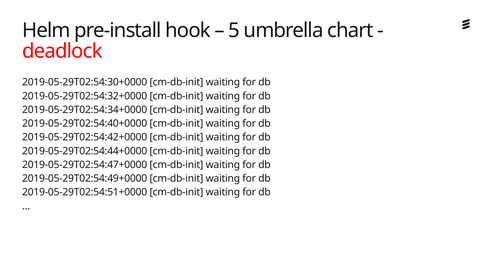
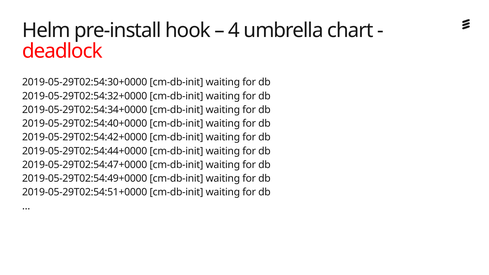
5: 5 -> 4
